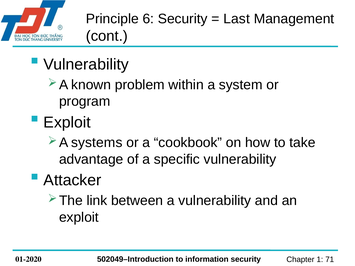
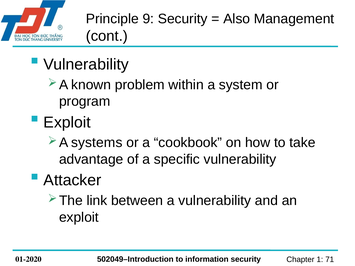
6: 6 -> 9
Last: Last -> Also
